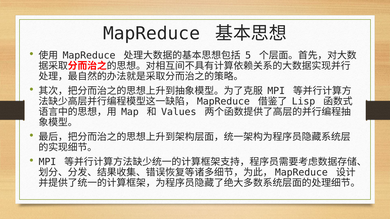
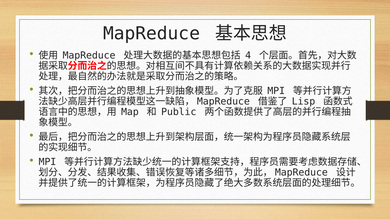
5: 5 -> 4
Values: Values -> Public
